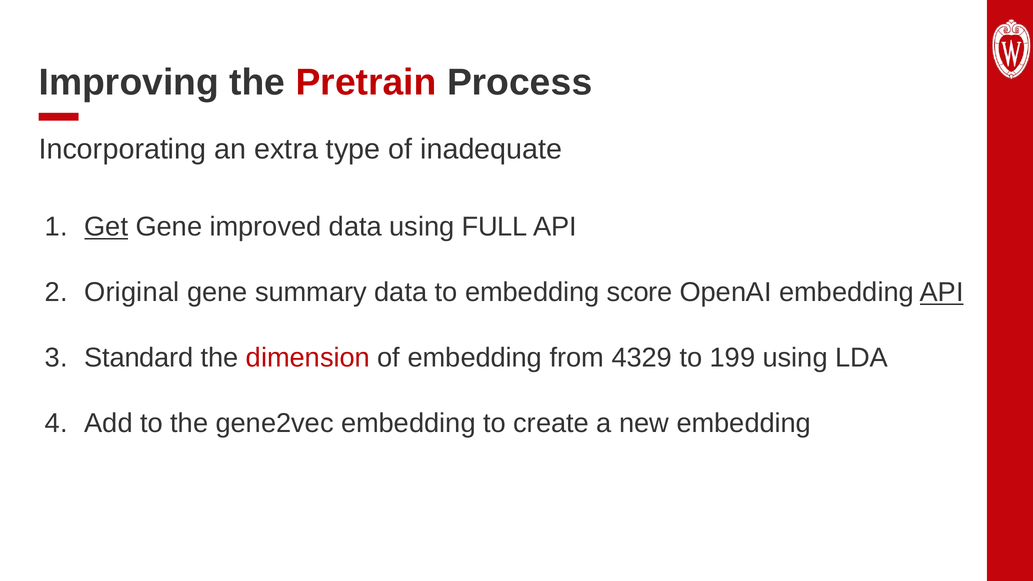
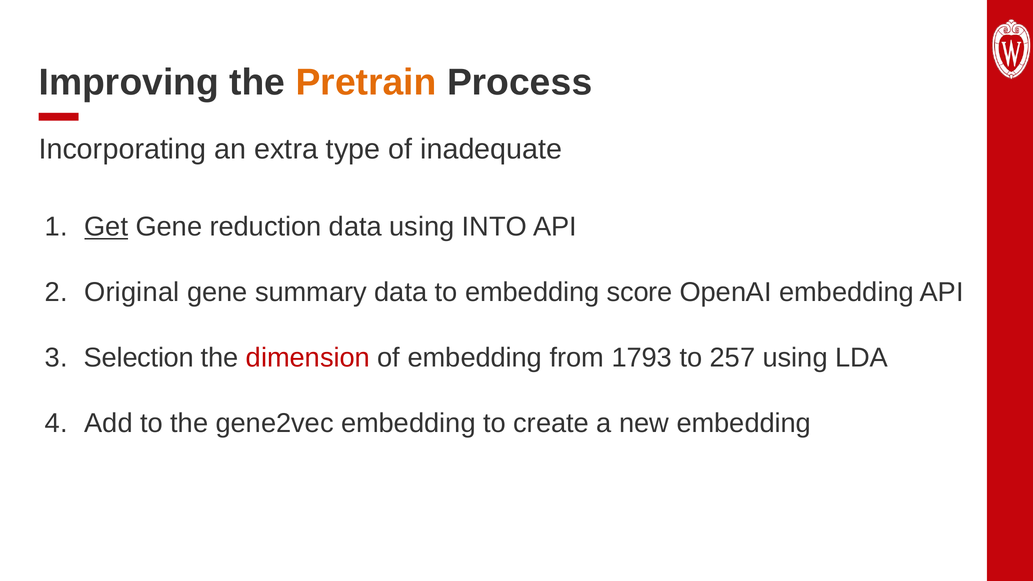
Pretrain colour: red -> orange
improved: improved -> reduction
FULL: FULL -> INTO
API at (942, 292) underline: present -> none
Standard: Standard -> Selection
4329: 4329 -> 1793
199: 199 -> 257
